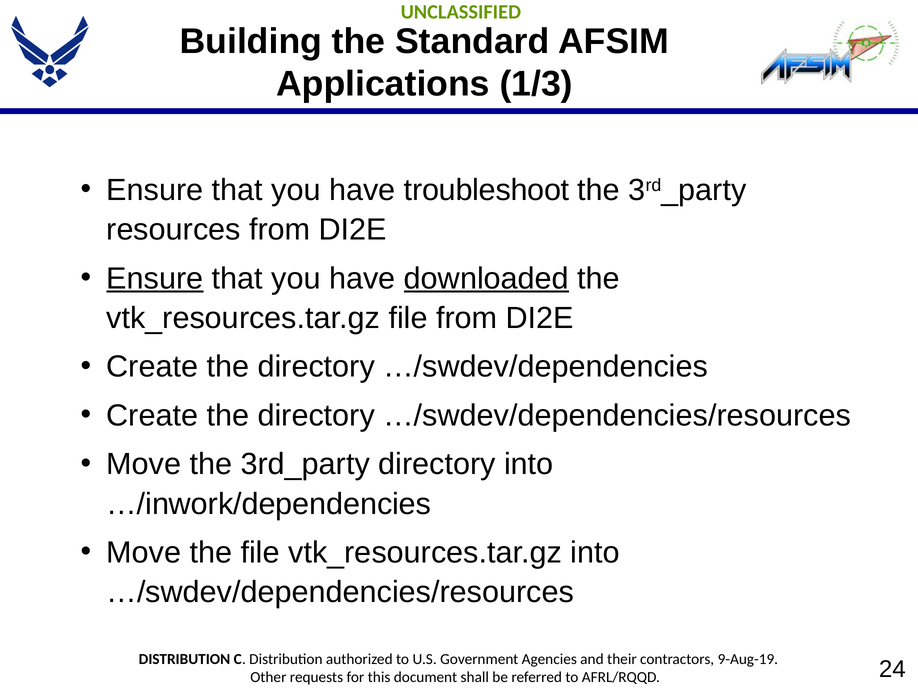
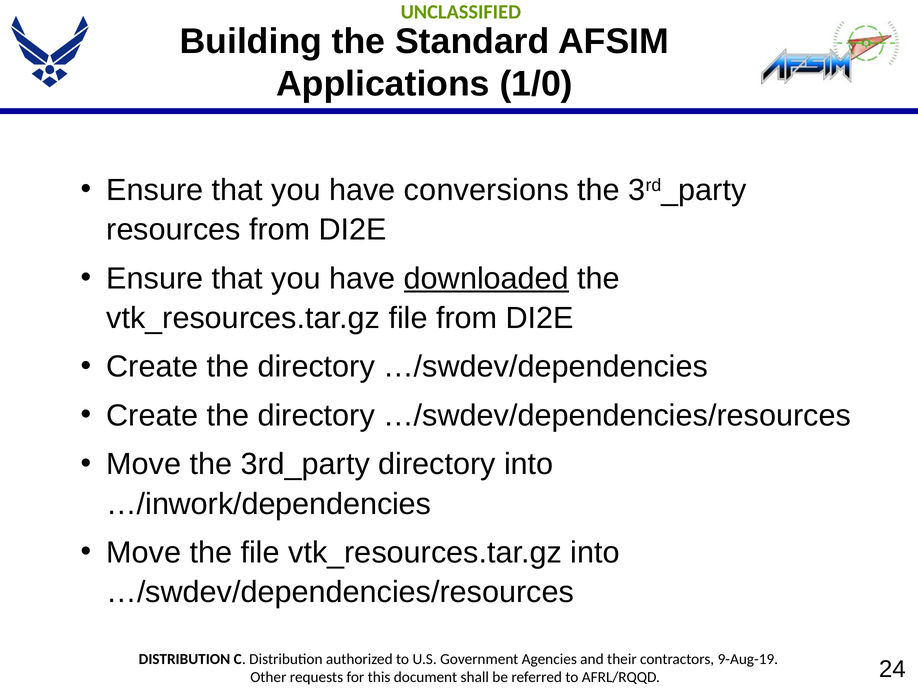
1/3: 1/3 -> 1/0
troubleshoot: troubleshoot -> conversions
Ensure at (155, 279) underline: present -> none
